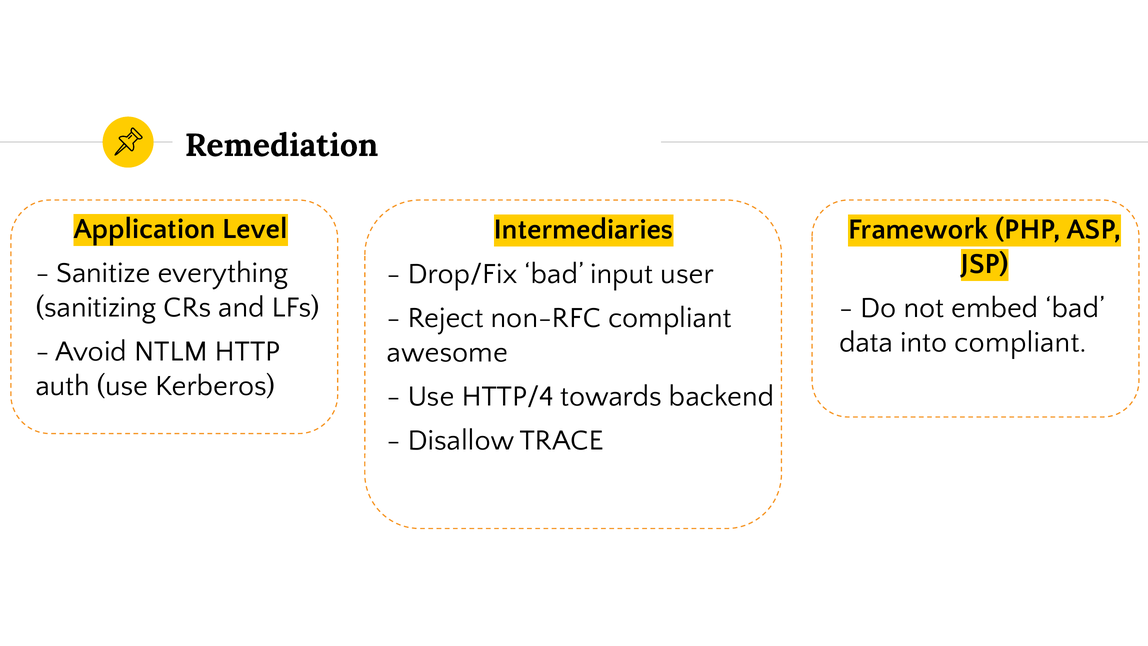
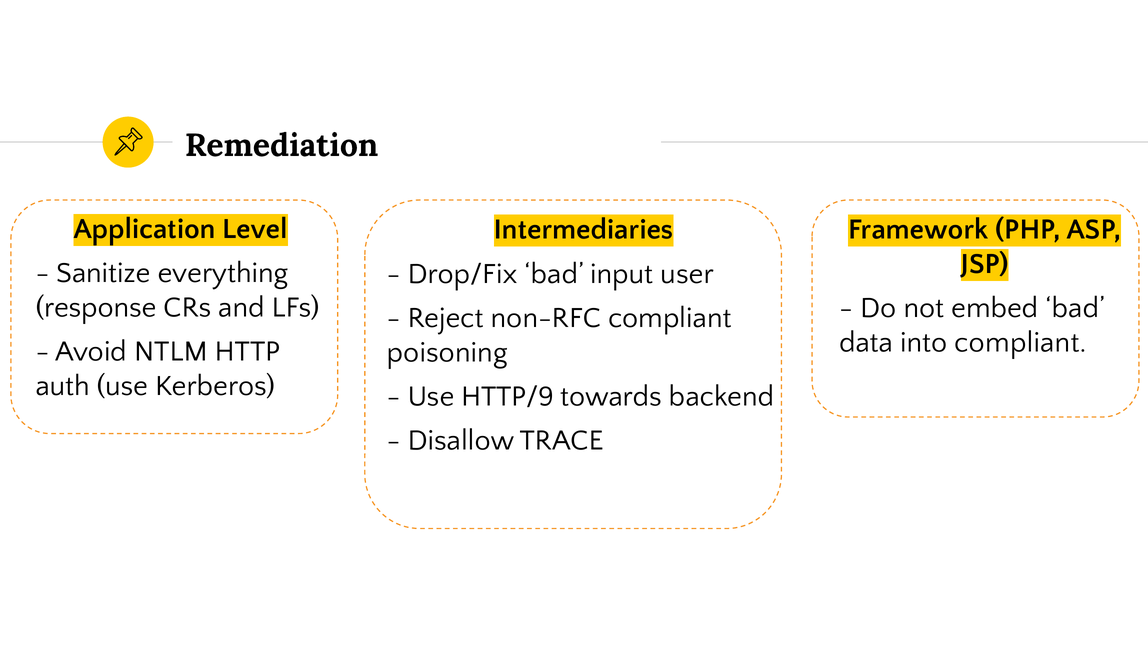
sanitizing: sanitizing -> response
awesome: awesome -> poisoning
HTTP/4: HTTP/4 -> HTTP/9
